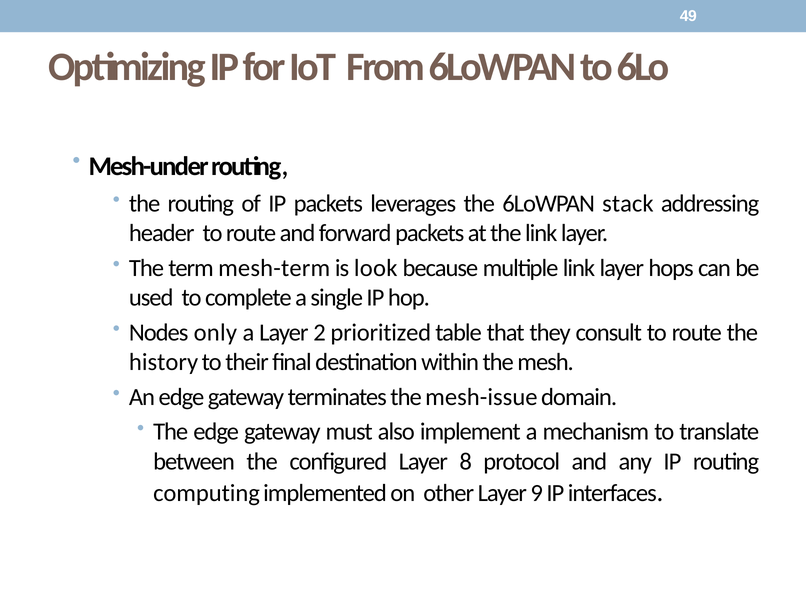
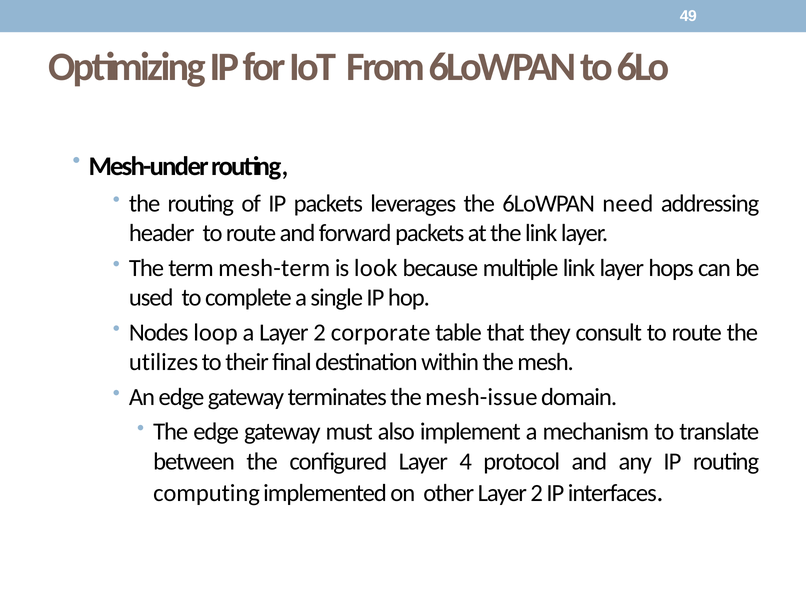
stack: stack -> need
only: only -> loop
prioritized: prioritized -> corporate
history: history -> utilizes
8: 8 -> 4
other Layer 9: 9 -> 2
